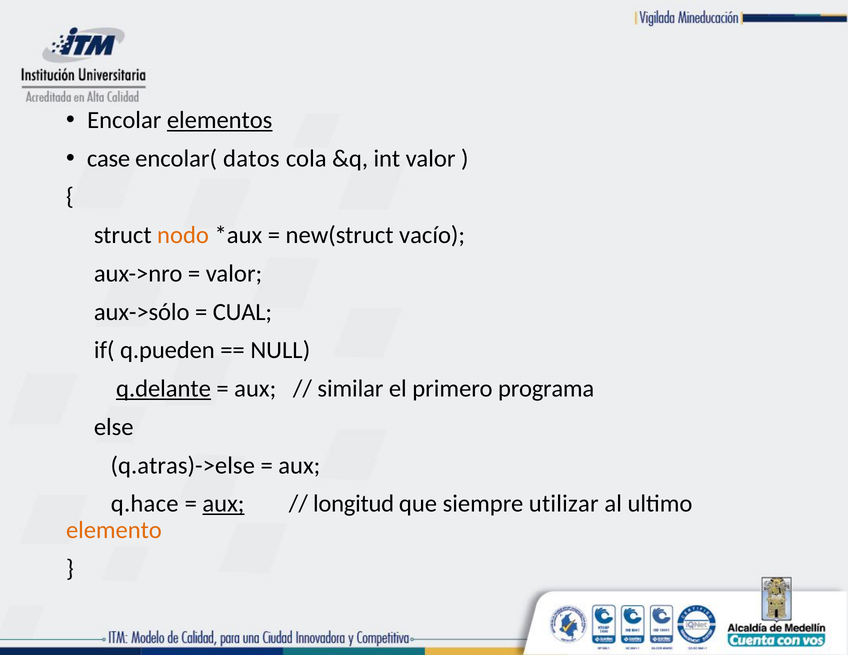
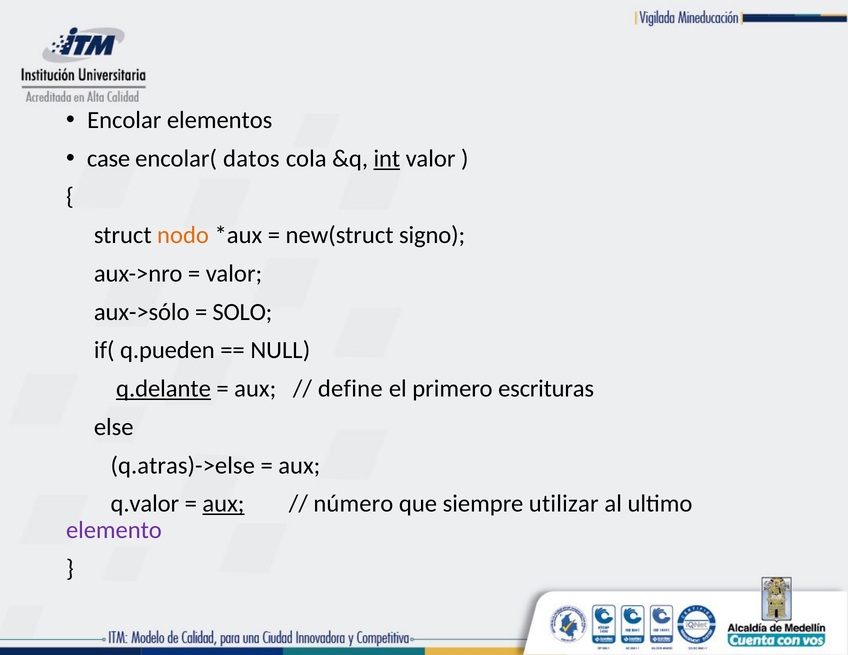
elementos underline: present -> none
int underline: none -> present
vacío: vacío -> signo
CUAL: CUAL -> SOLO
similar: similar -> define
programa: programa -> escrituras
q.hace: q.hace -> q.valor
longitud: longitud -> número
elemento colour: orange -> purple
